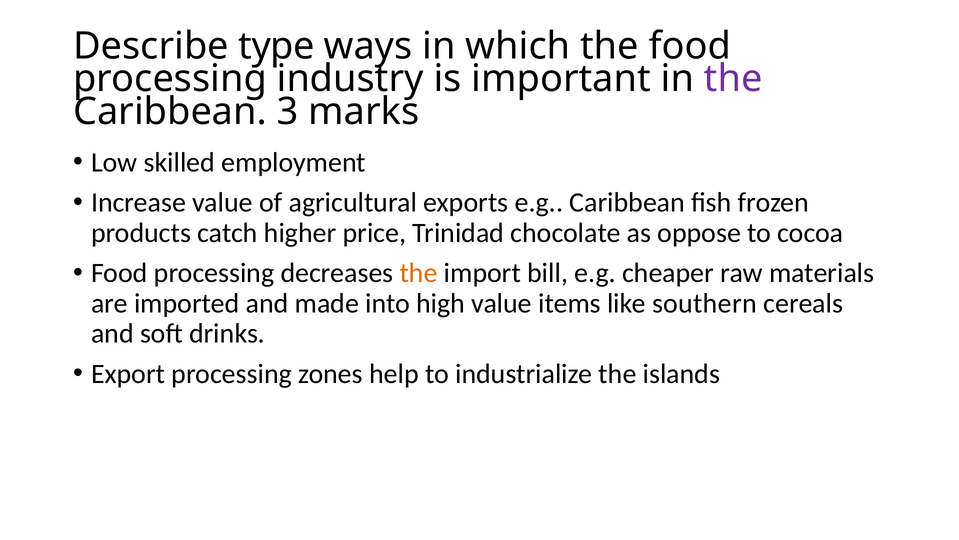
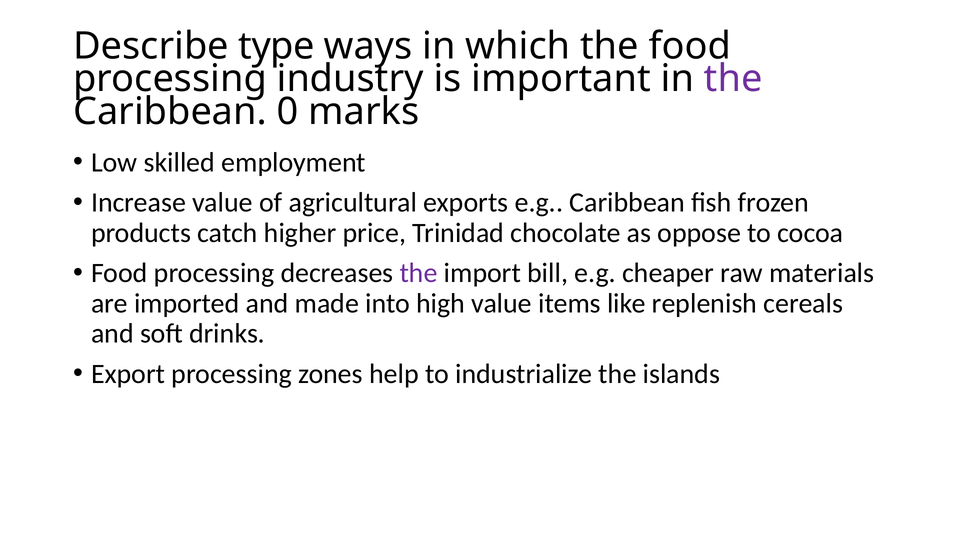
3: 3 -> 0
the at (419, 273) colour: orange -> purple
southern: southern -> replenish
